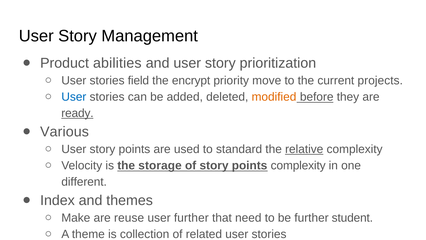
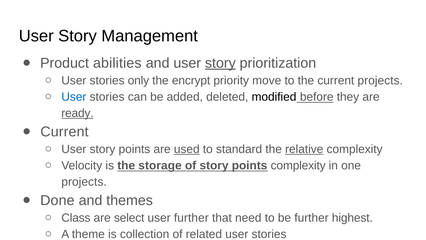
story at (220, 63) underline: none -> present
field: field -> only
modified colour: orange -> black
Various at (64, 132): Various -> Current
used underline: none -> present
different at (84, 182): different -> projects
Index: Index -> Done
Make: Make -> Class
reuse: reuse -> select
student: student -> highest
